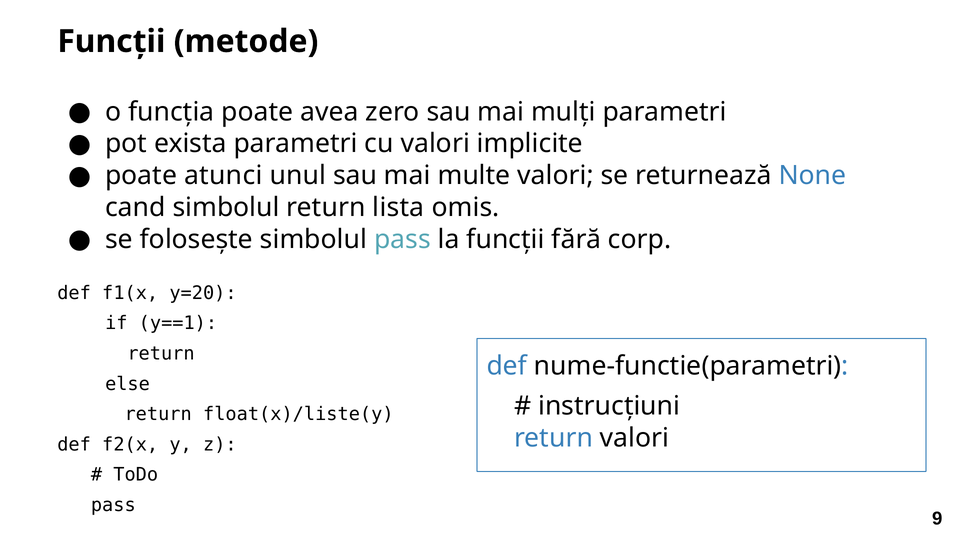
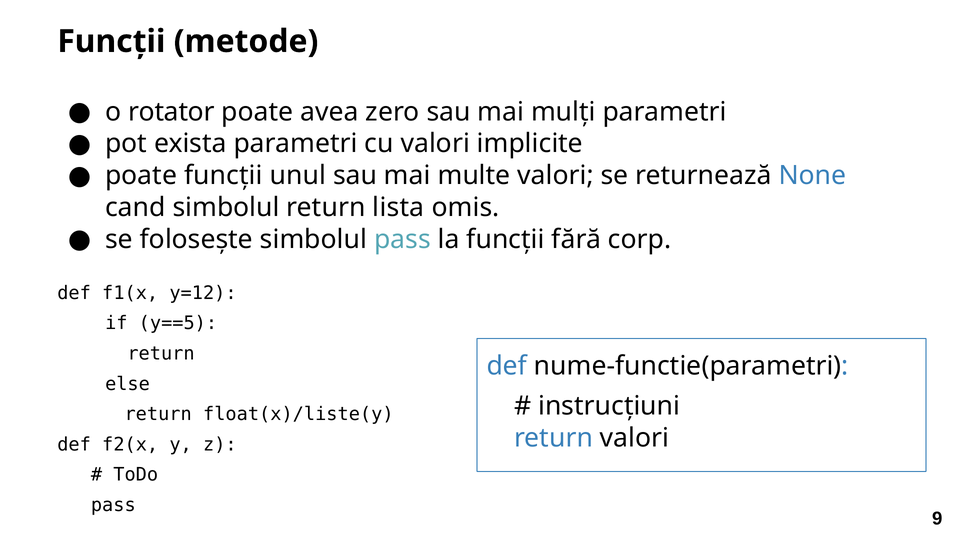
funcția: funcția -> rotator
poate atunci: atunci -> funcții
y=20: y=20 -> y=12
y==1: y==1 -> y==5
